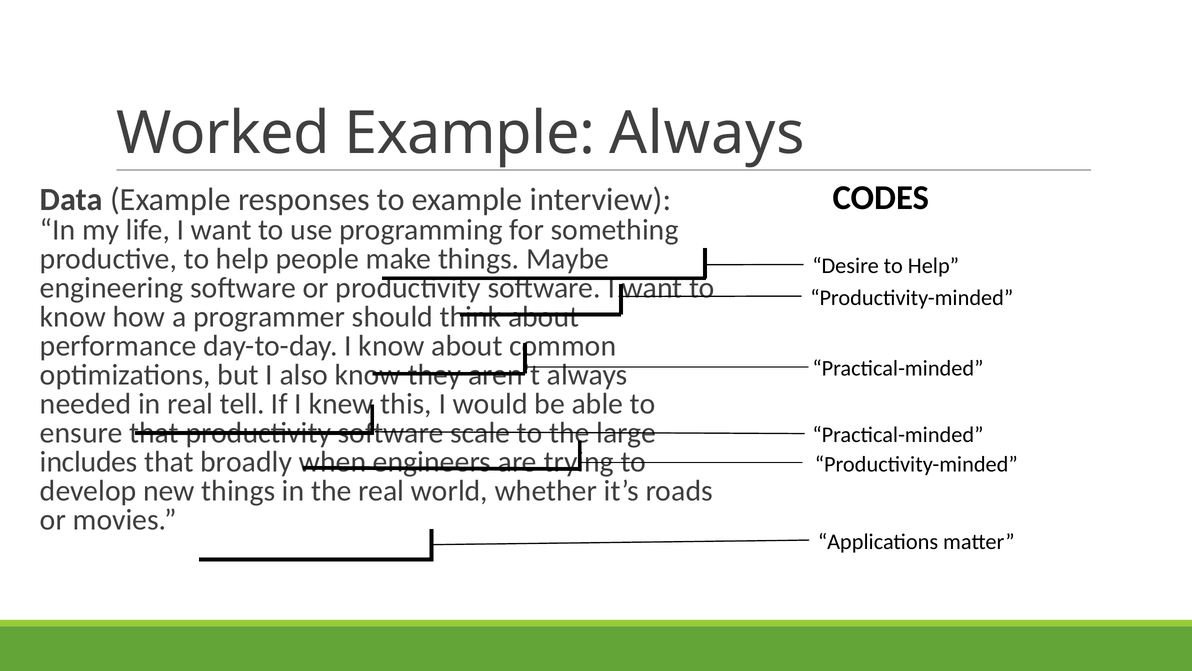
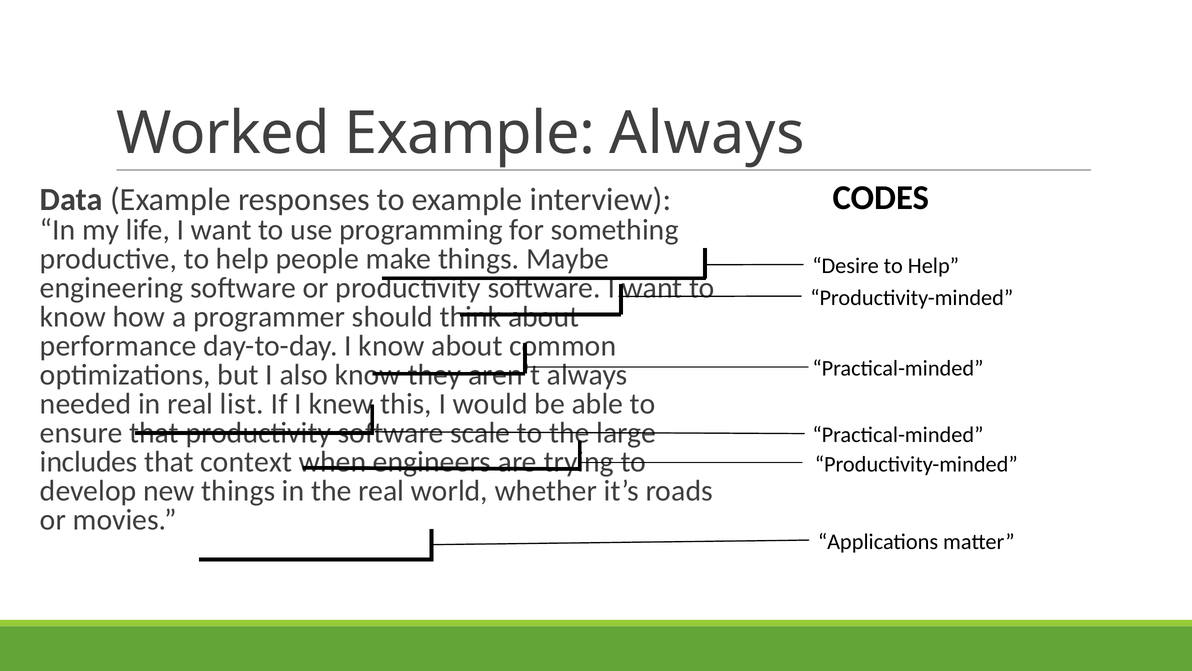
tell: tell -> list
broadly: broadly -> context
